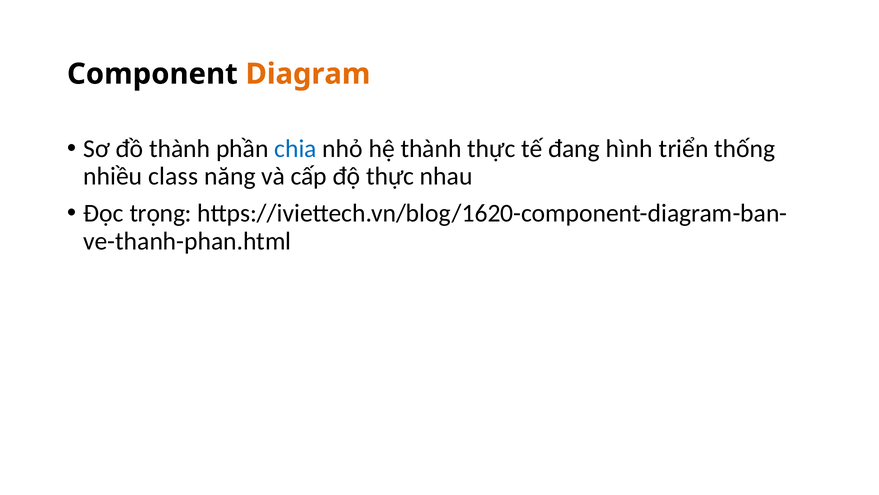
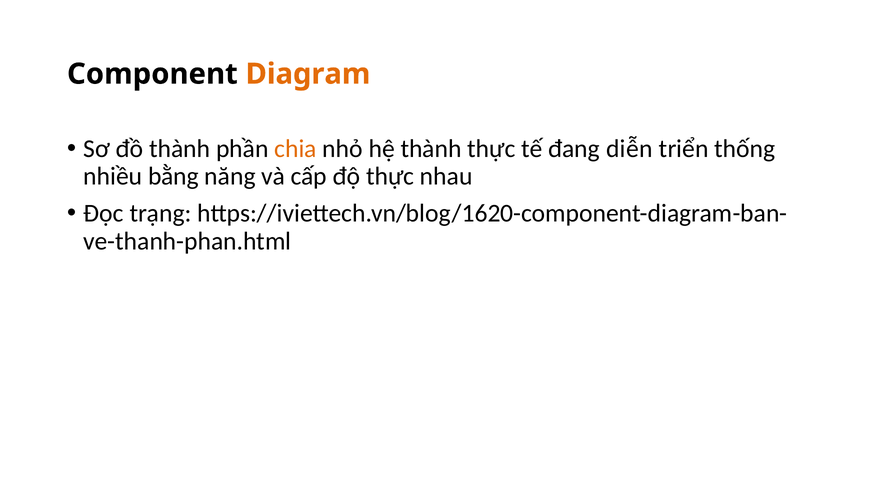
chia colour: blue -> orange
hình: hình -> diễn
class: class -> bằng
trọng: trọng -> trạng
